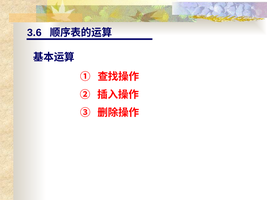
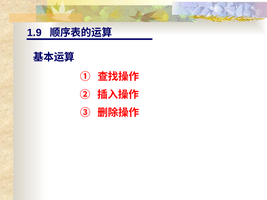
3.6: 3.6 -> 1.9
